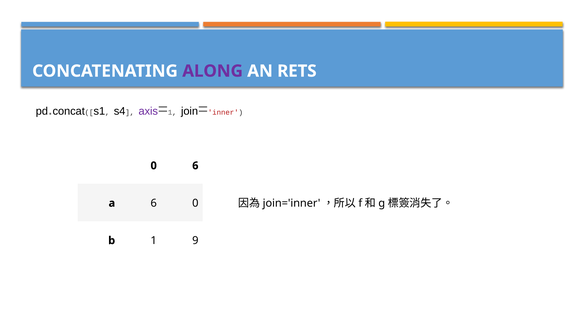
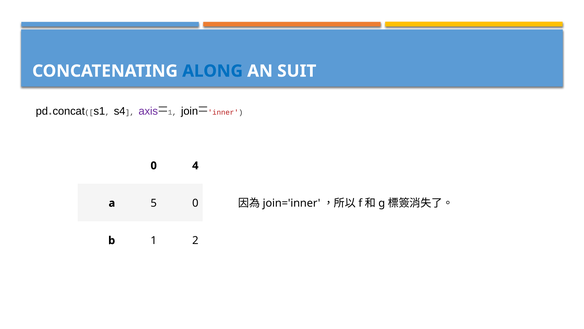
ALONG colour: purple -> blue
RETS: RETS -> SUIT
0 6: 6 -> 4
a 6: 6 -> 5
9: 9 -> 2
